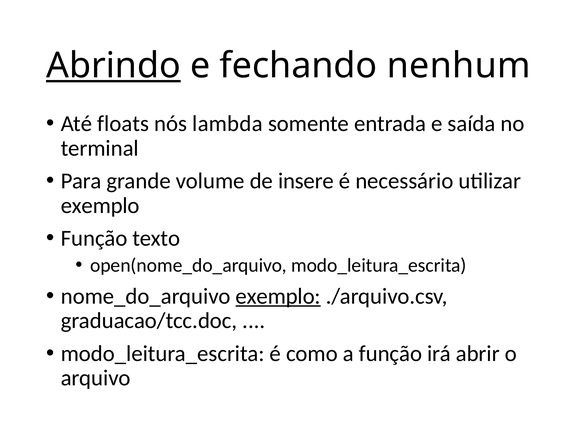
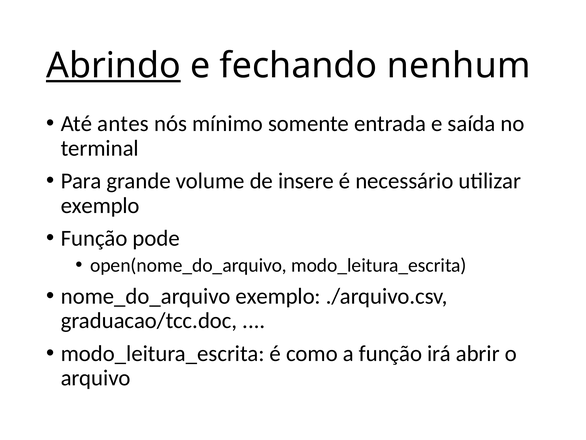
floats: floats -> antes
lambda: lambda -> mínimo
texto: texto -> pode
exemplo at (278, 296) underline: present -> none
